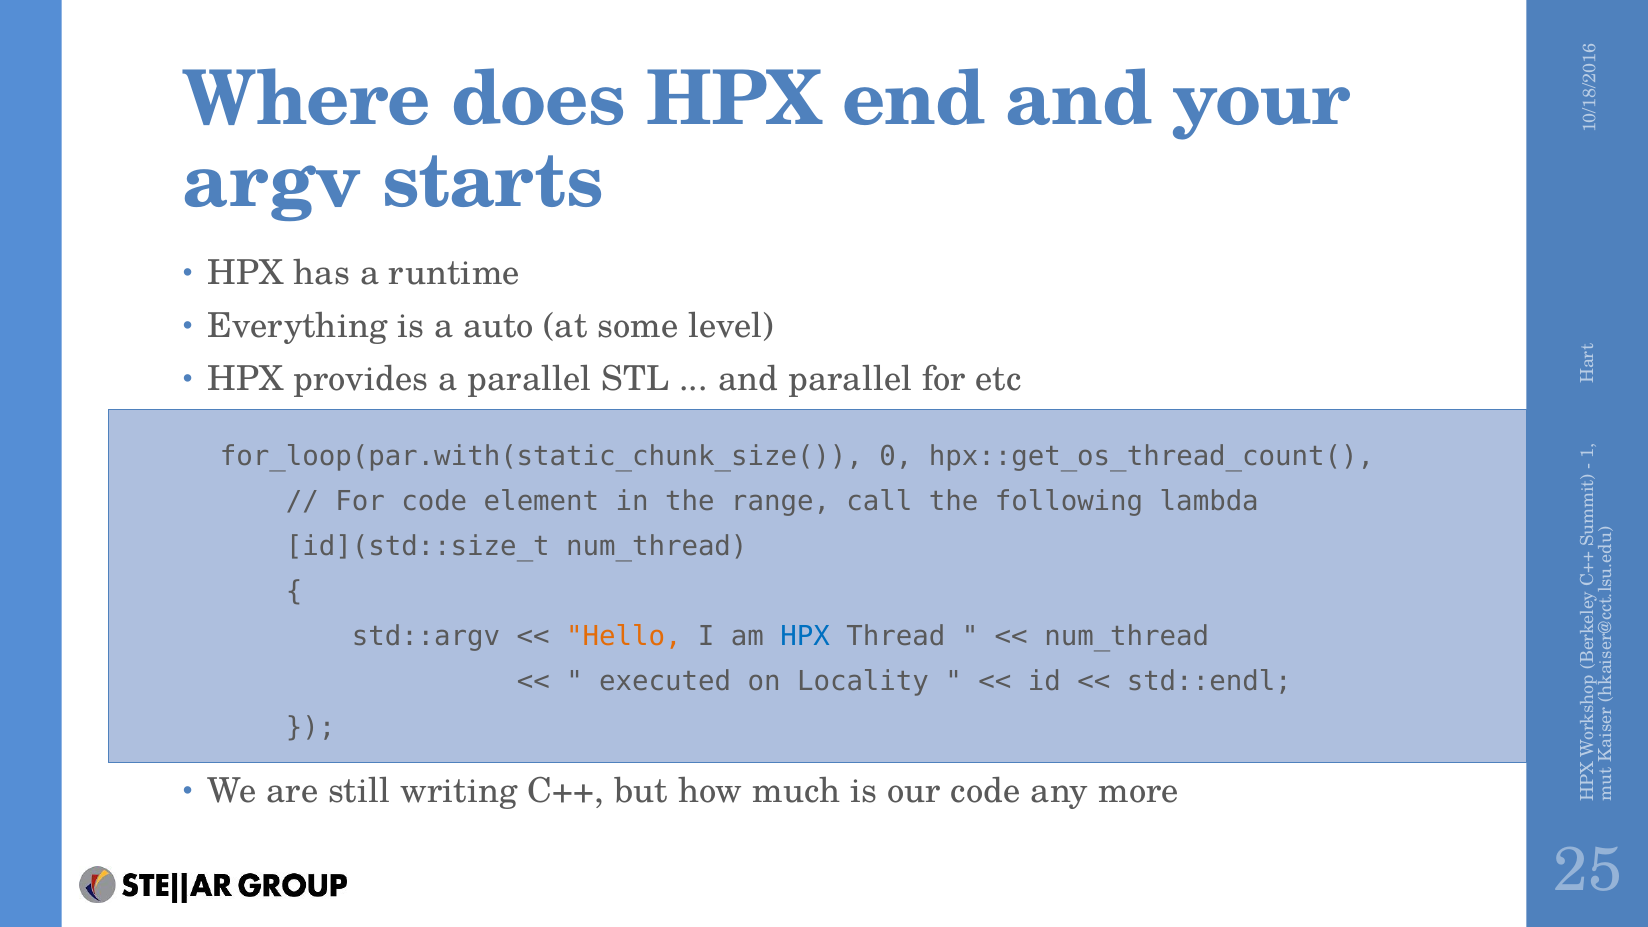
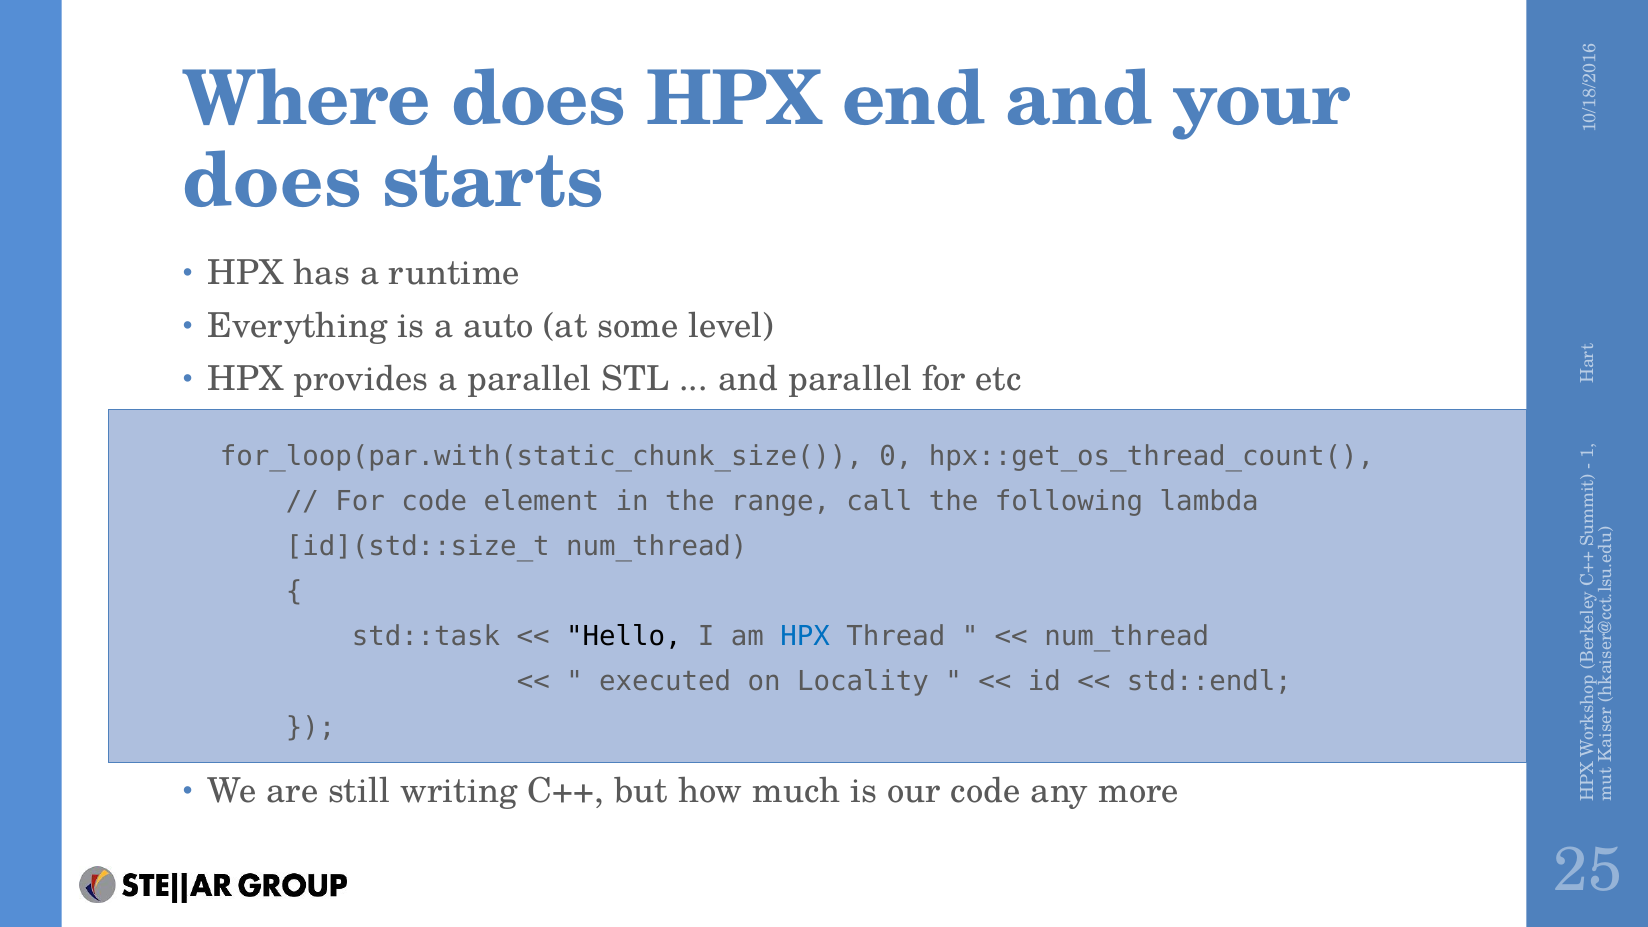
argv at (272, 181): argv -> does
std::argv: std::argv -> std::task
Hello colour: orange -> black
